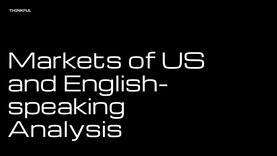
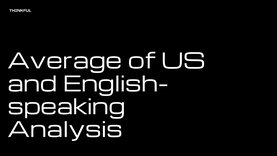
Markets: Markets -> Average
